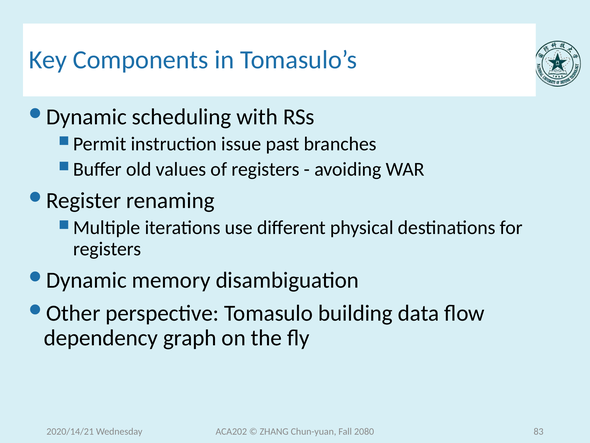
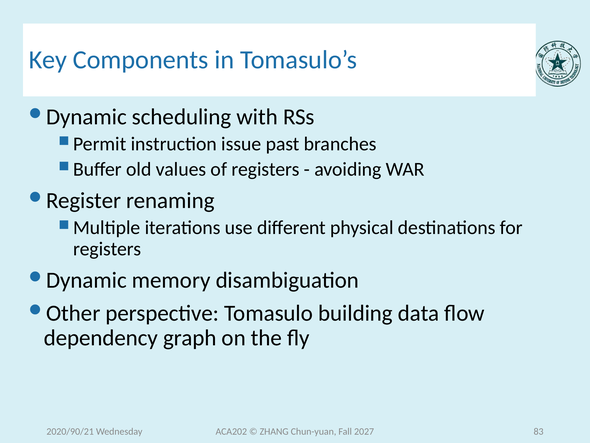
2020/14/21: 2020/14/21 -> 2020/90/21
2080: 2080 -> 2027
